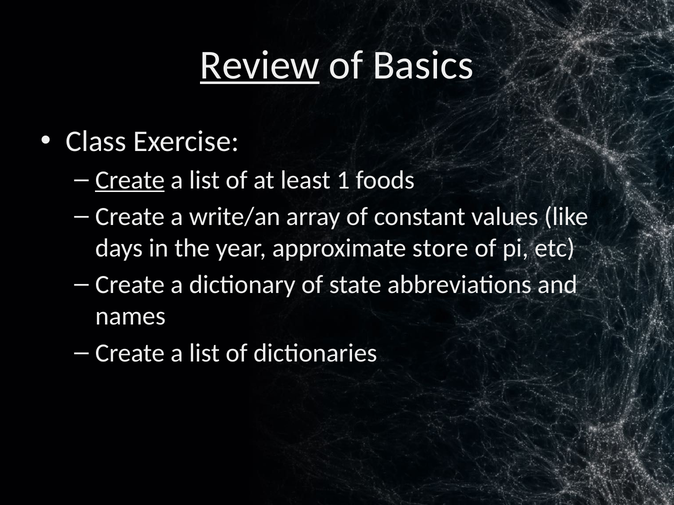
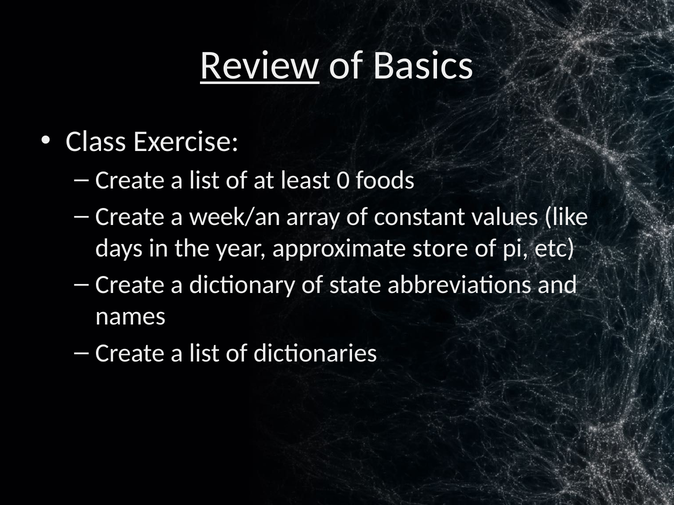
Create at (130, 180) underline: present -> none
1: 1 -> 0
write/an: write/an -> week/an
